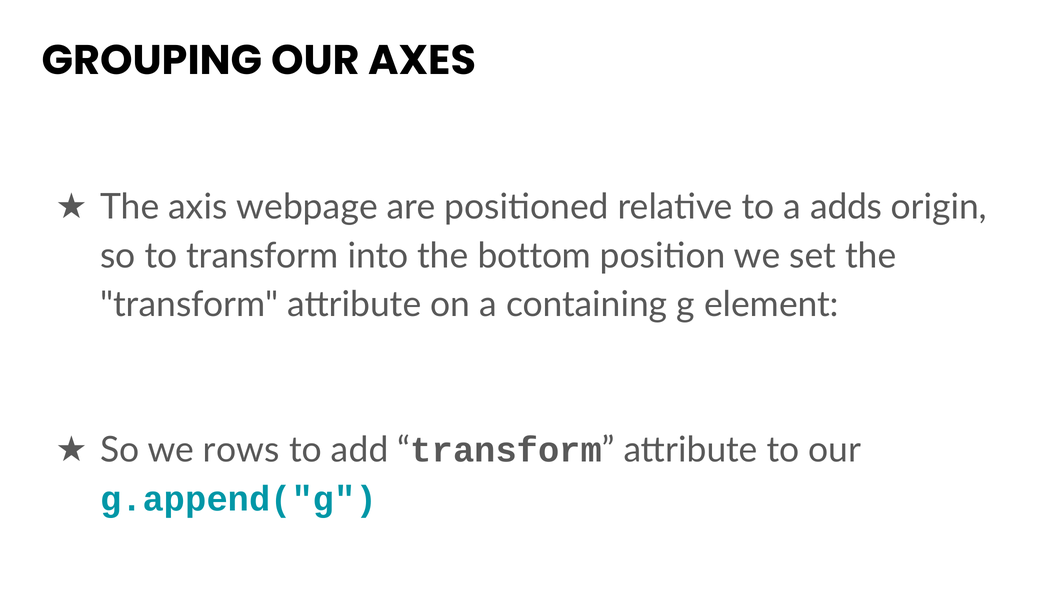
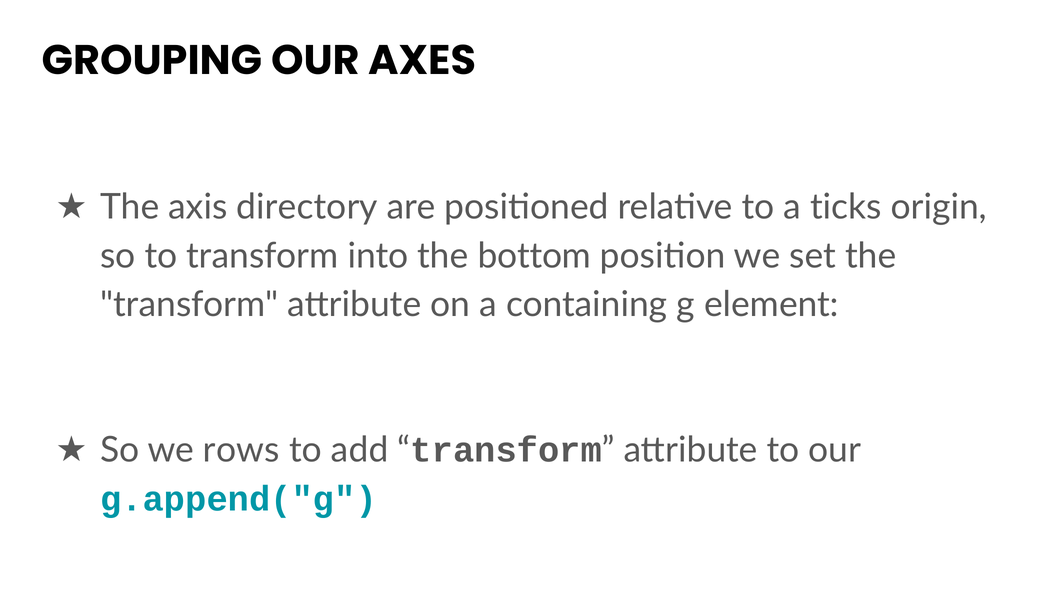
webpage: webpage -> directory
adds: adds -> ticks
